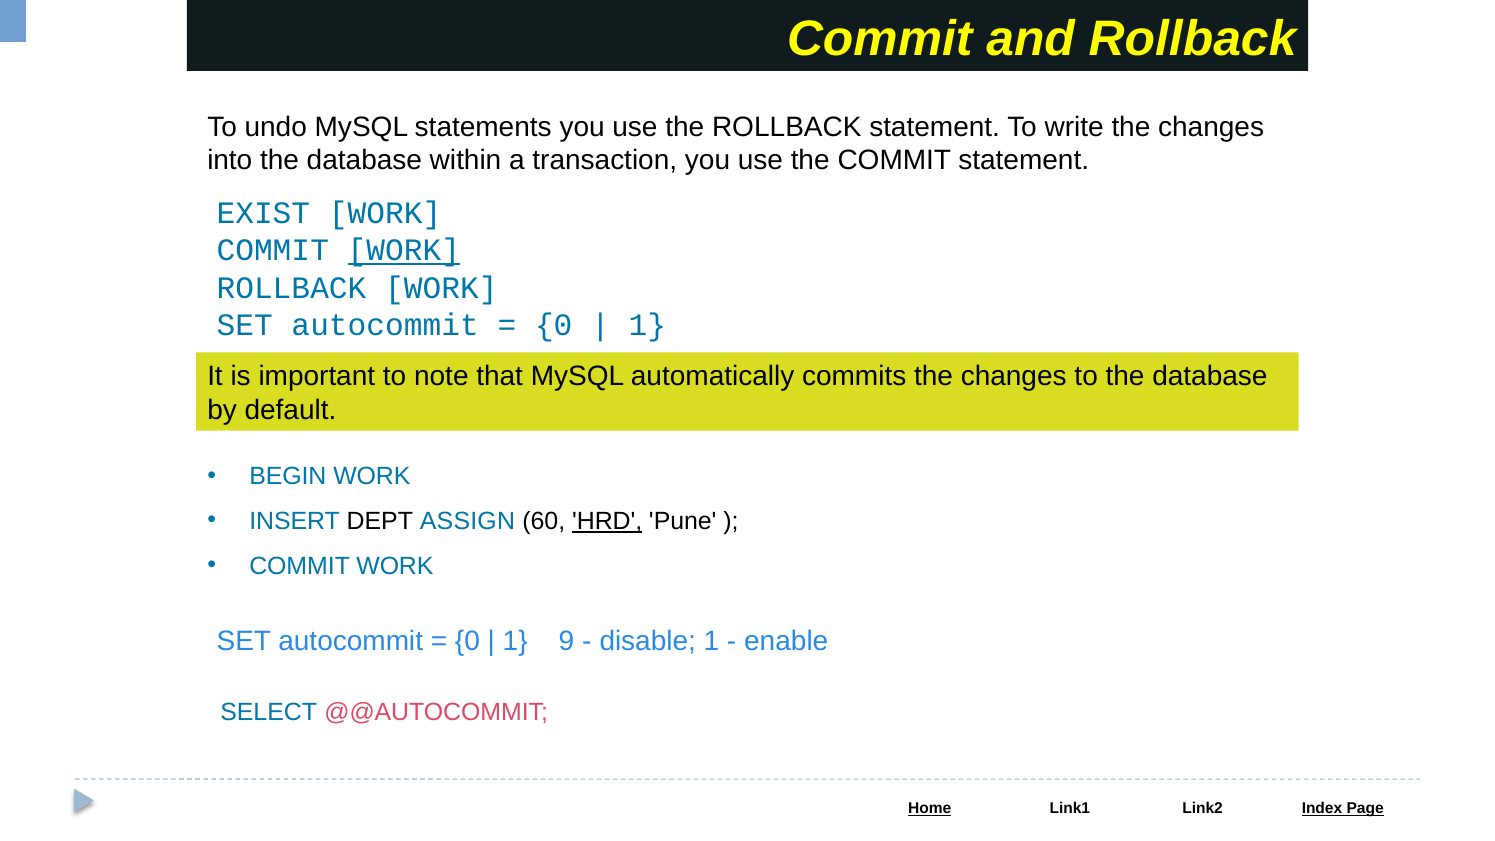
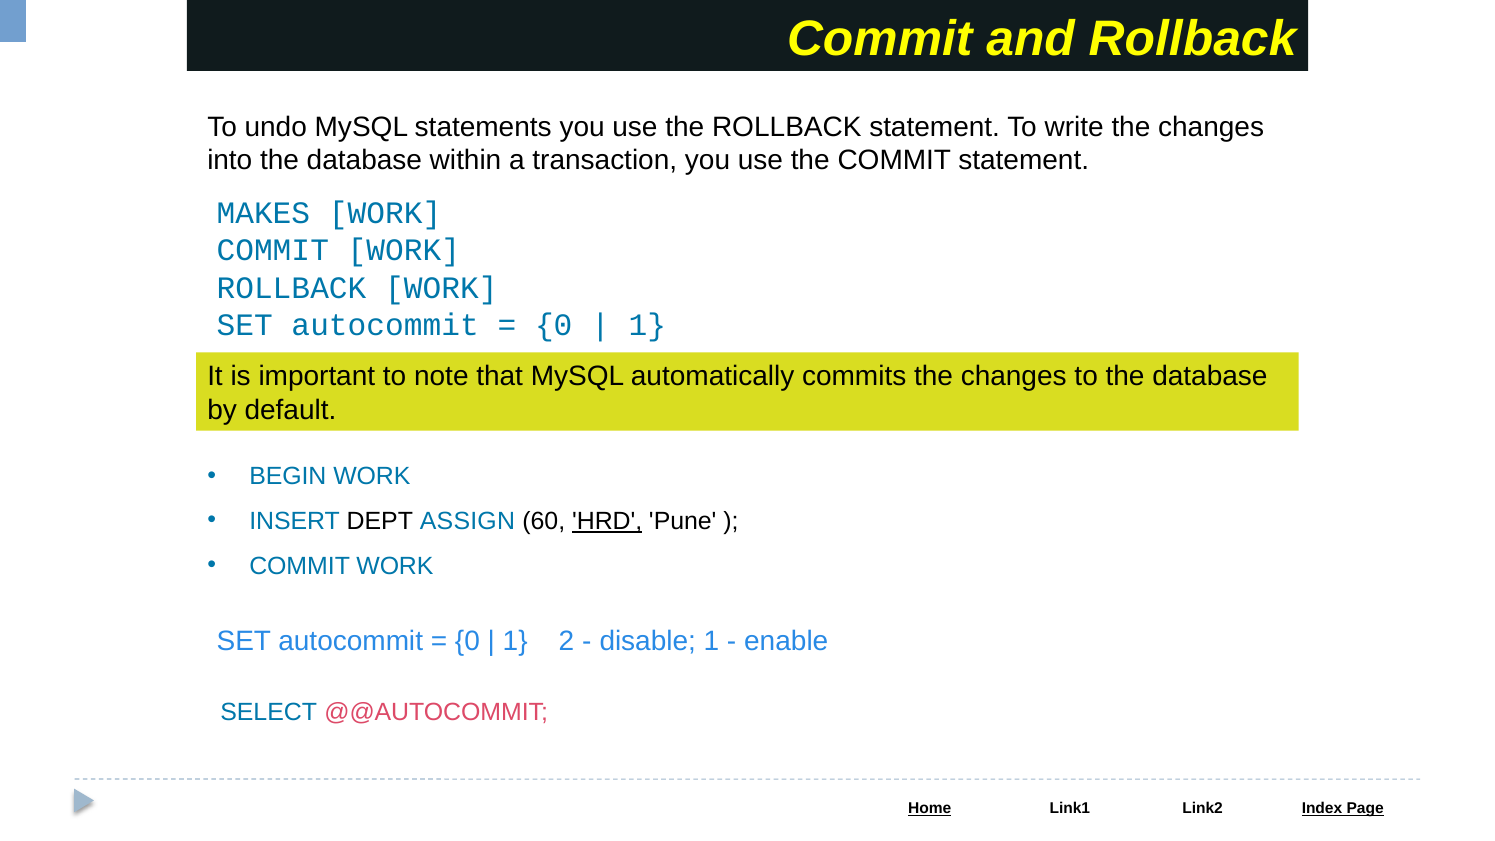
EXIST: EXIST -> MAKES
WORK at (404, 251) underline: present -> none
9: 9 -> 2
